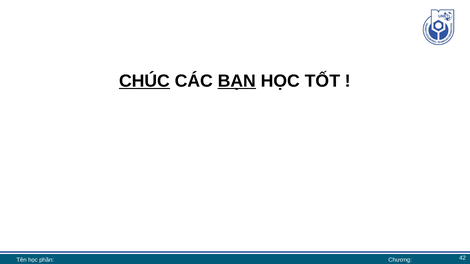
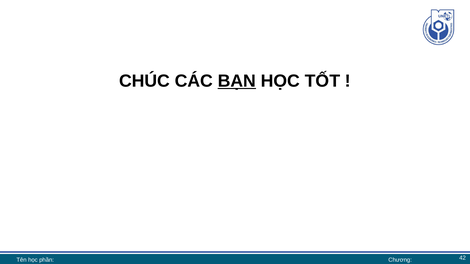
CHÚC underline: present -> none
